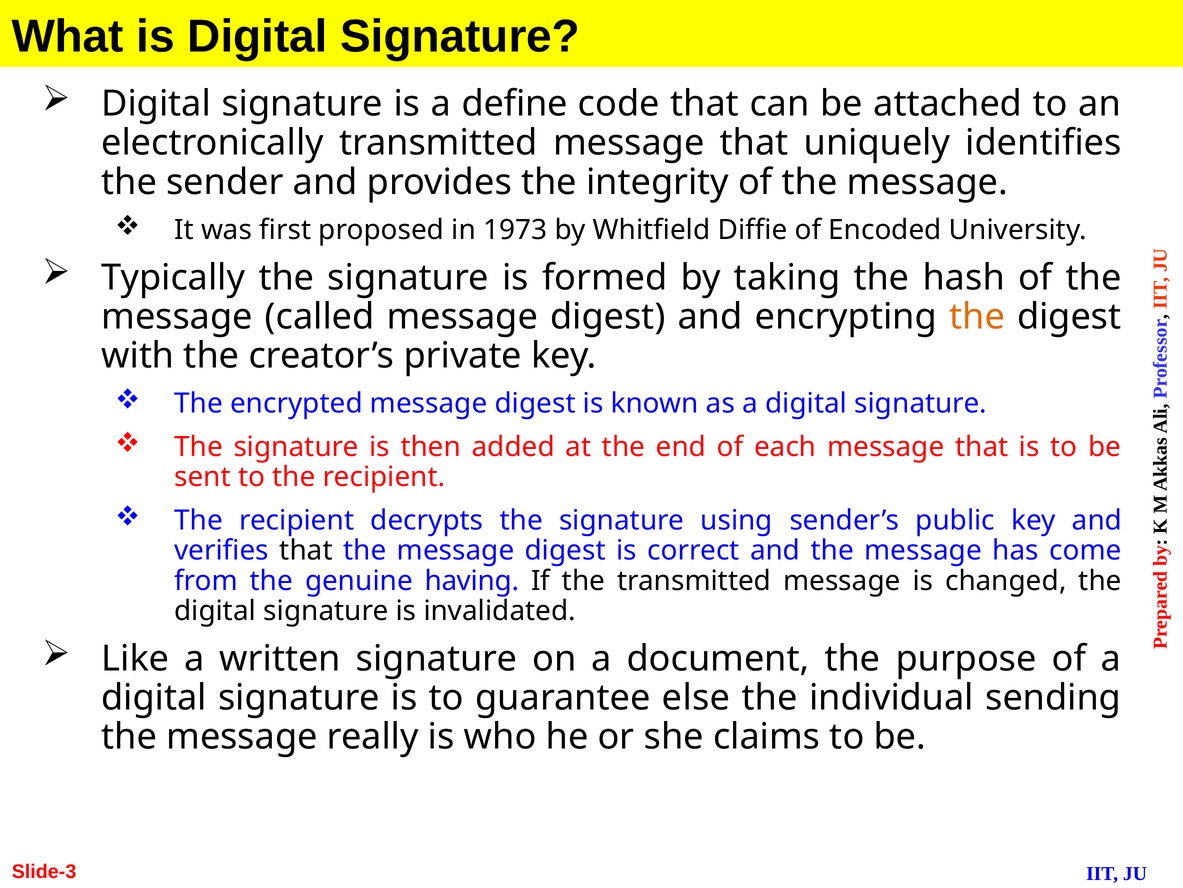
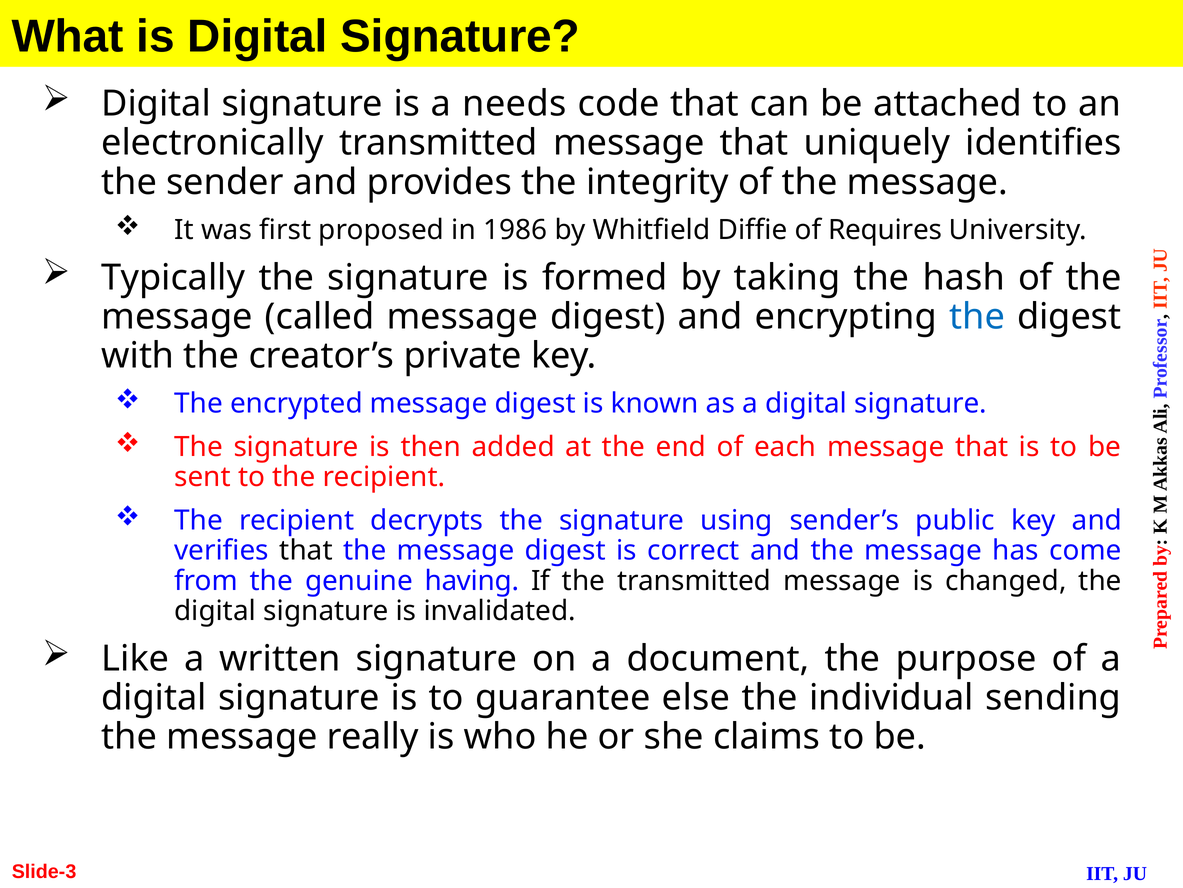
define: define -> needs
1973: 1973 -> 1986
Encoded: Encoded -> Requires
the at (977, 316) colour: orange -> blue
